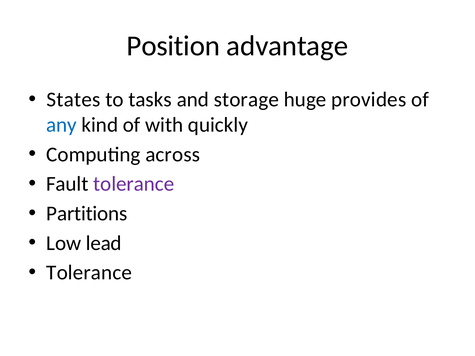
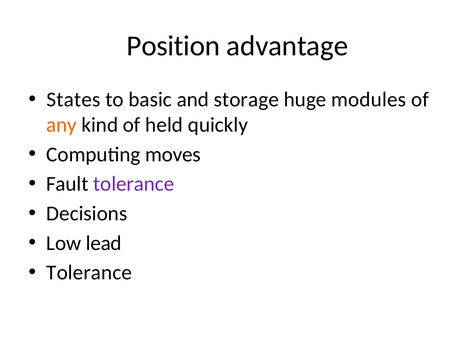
tasks: tasks -> basic
provides: provides -> modules
any colour: blue -> orange
with: with -> held
across: across -> moves
Partitions: Partitions -> Decisions
